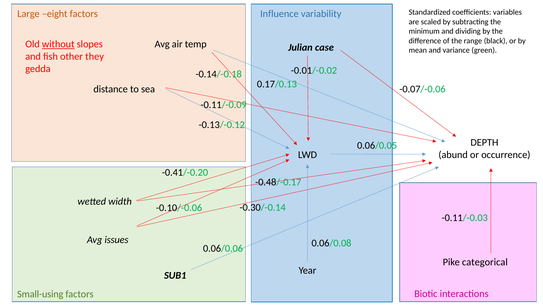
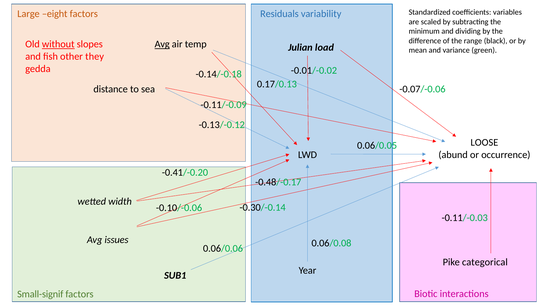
Influence: Influence -> Residuals
Avg at (162, 44) underline: none -> present
case: case -> load
DEPTH: DEPTH -> LOOSE
Small-using: Small-using -> Small-signif
